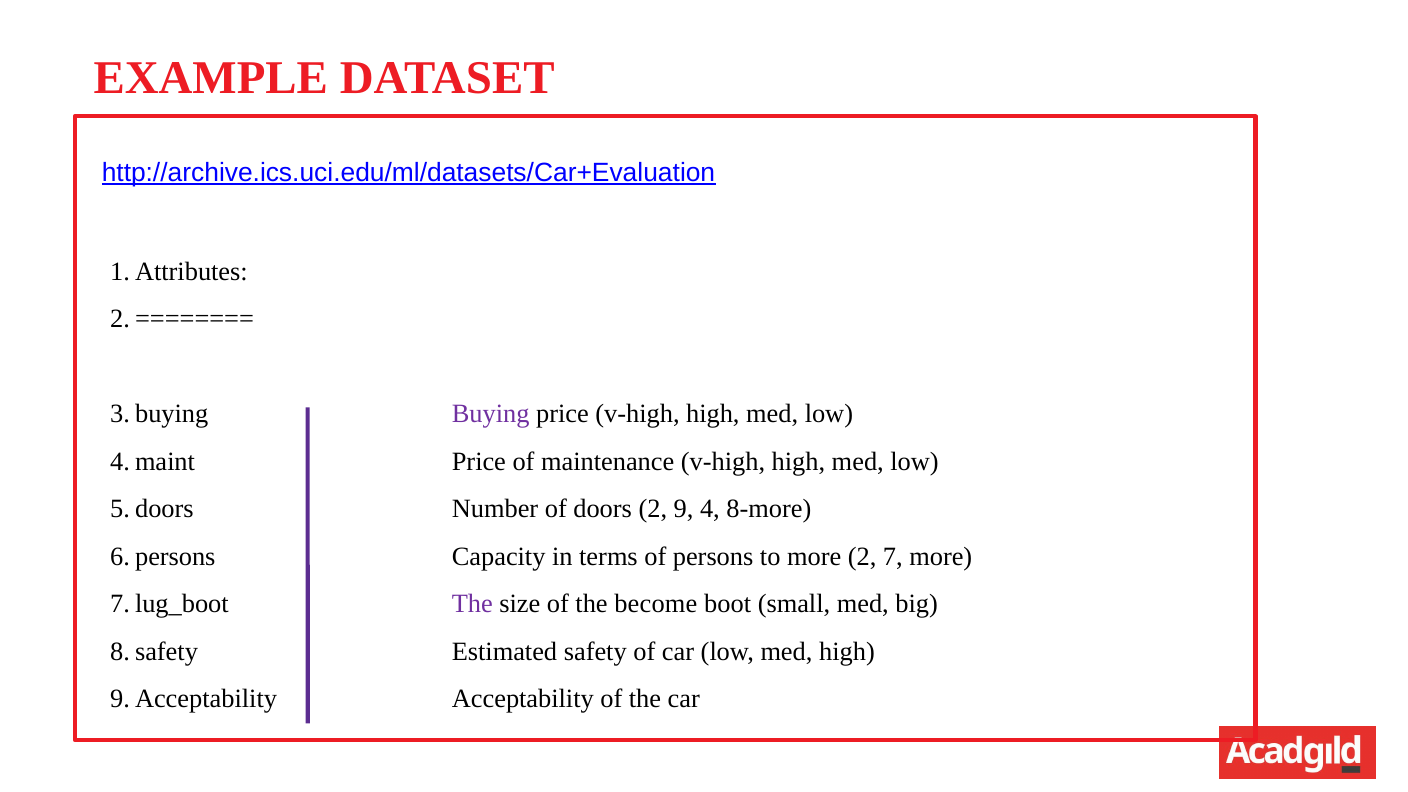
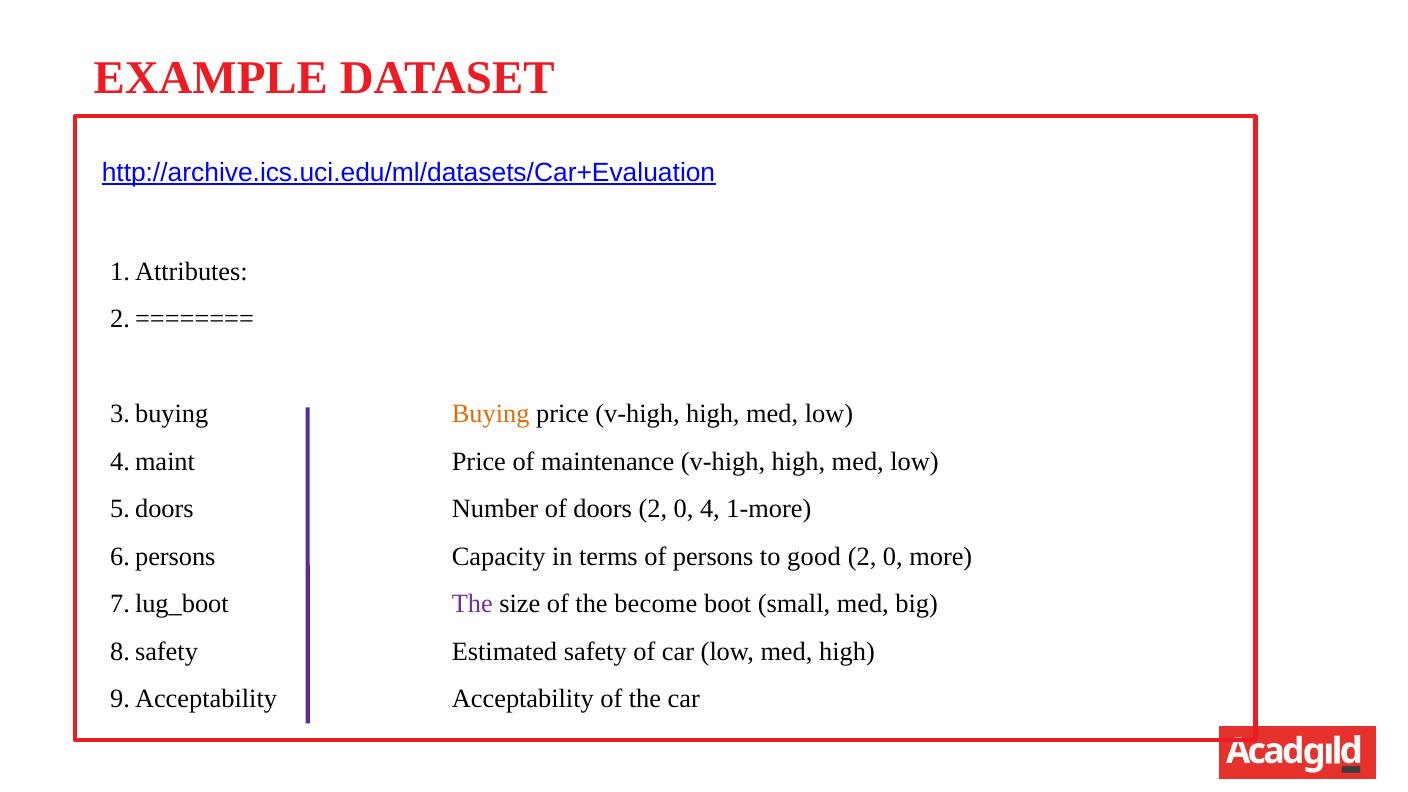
Buying colour: purple -> orange
doors 2 9: 9 -> 0
8-more: 8-more -> 1-more
to more: more -> good
7 at (893, 557): 7 -> 0
